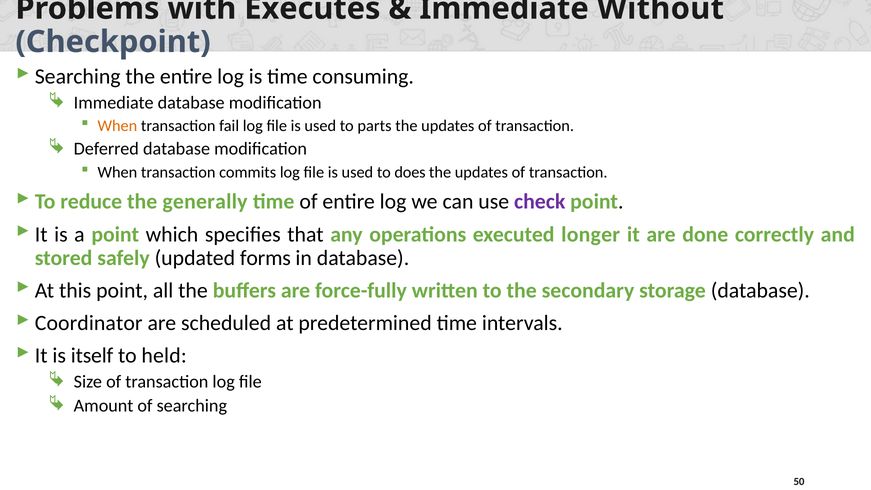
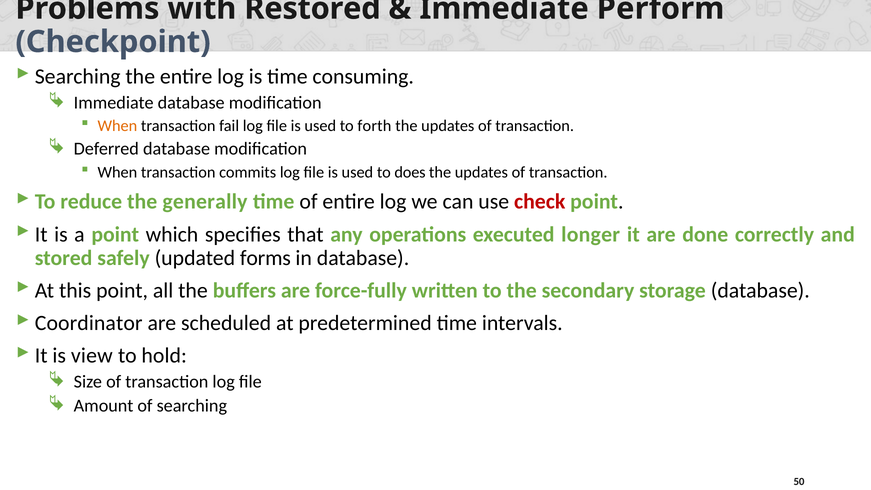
Executes: Executes -> Restored
Without: Without -> Perform
parts: parts -> forth
check colour: purple -> red
itself: itself -> view
held: held -> hold
